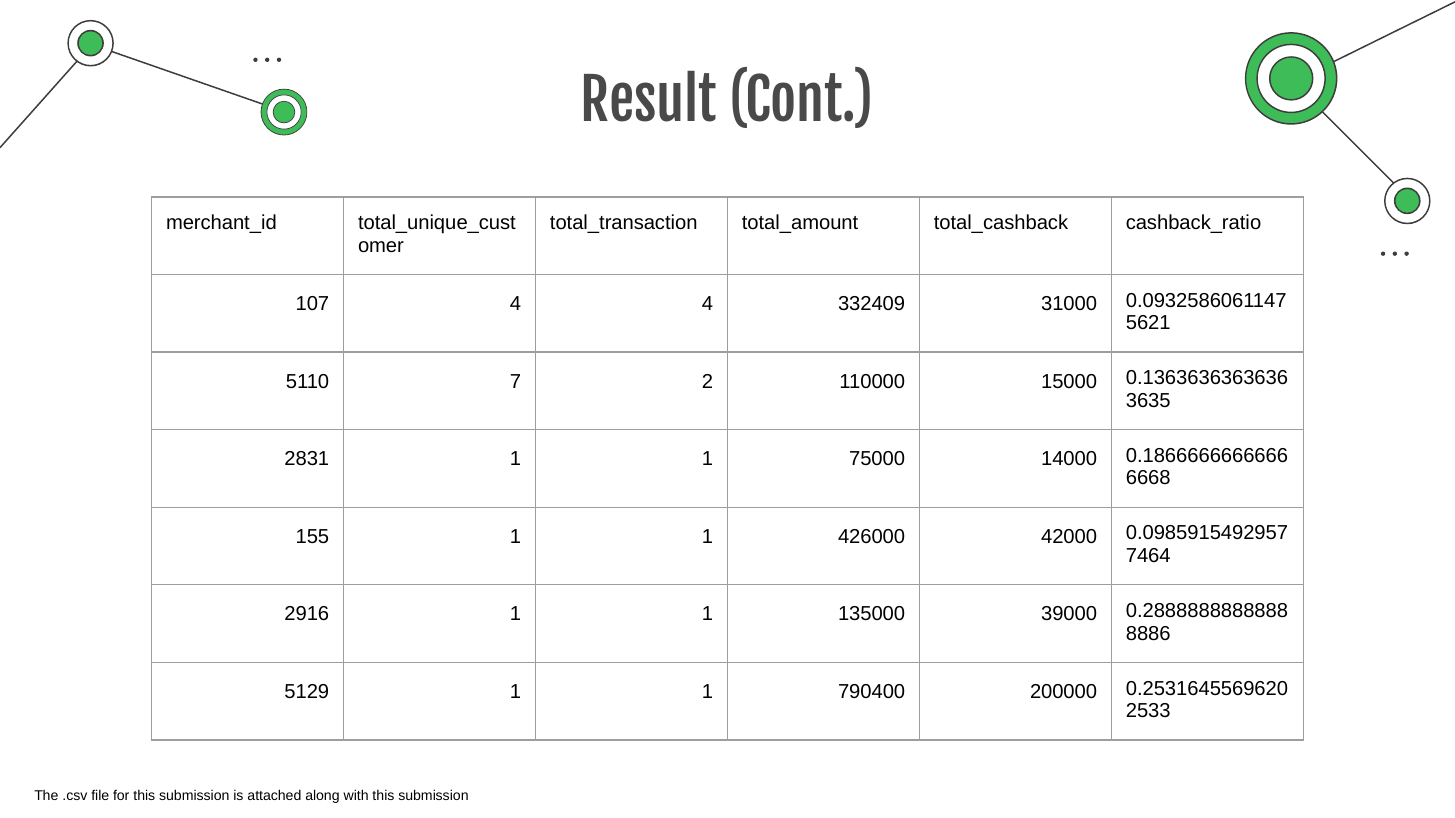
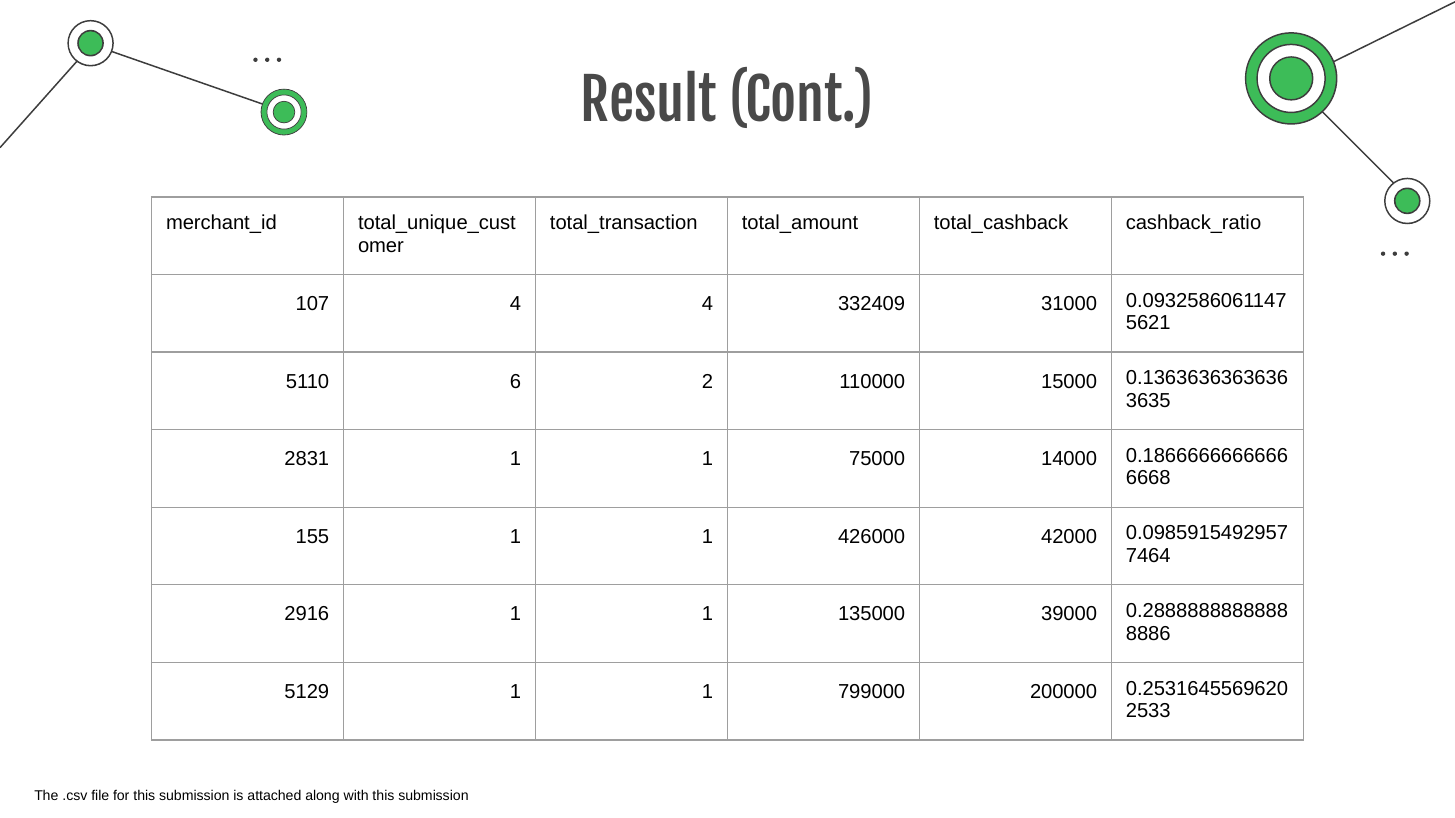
7: 7 -> 6
790400: 790400 -> 799000
